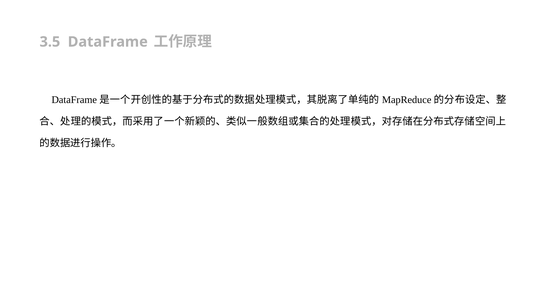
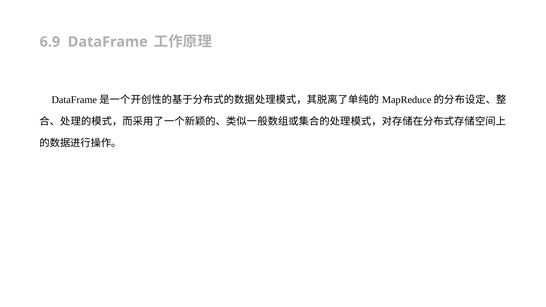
3.5: 3.5 -> 6.9
